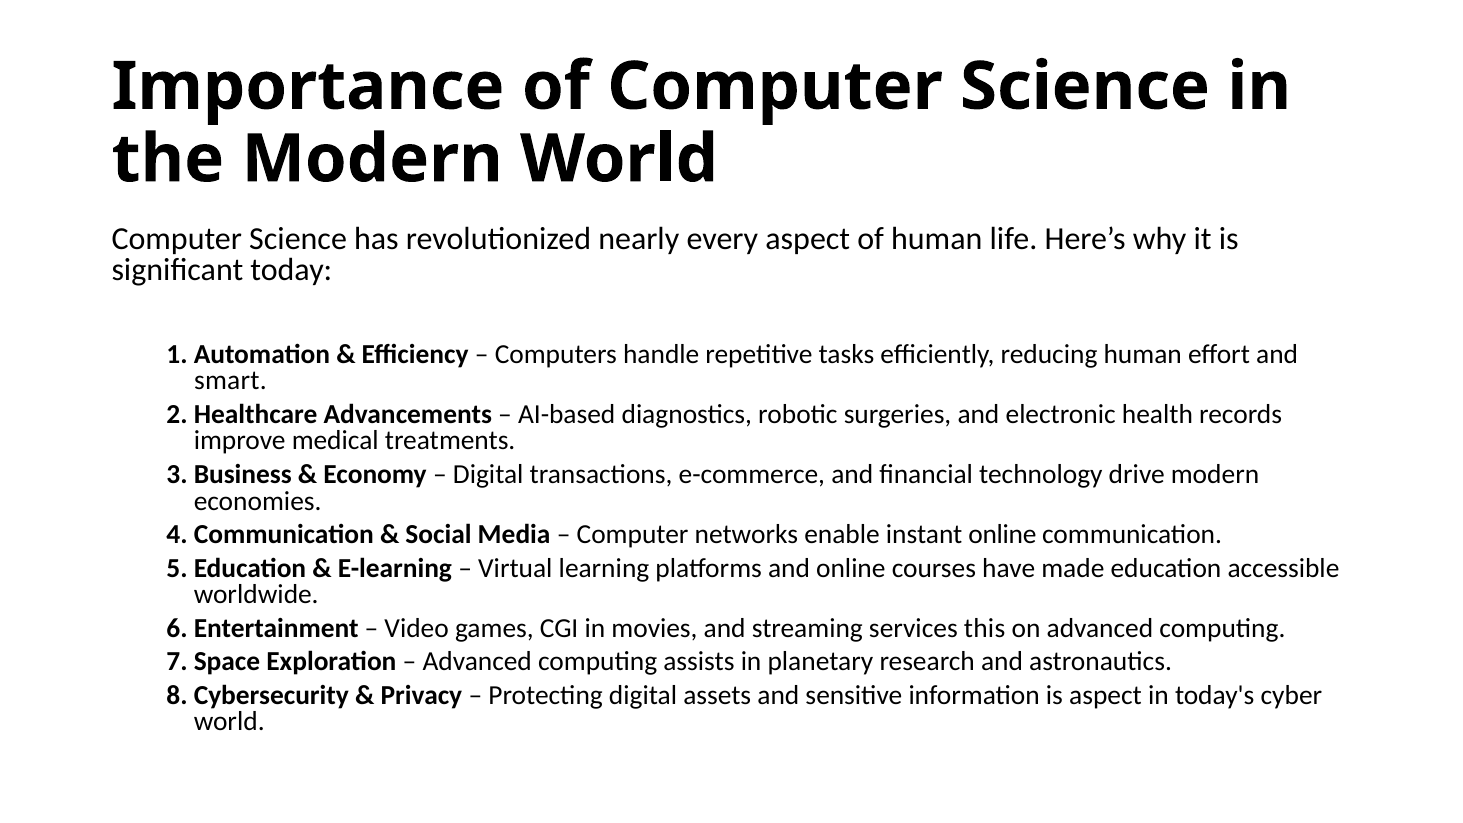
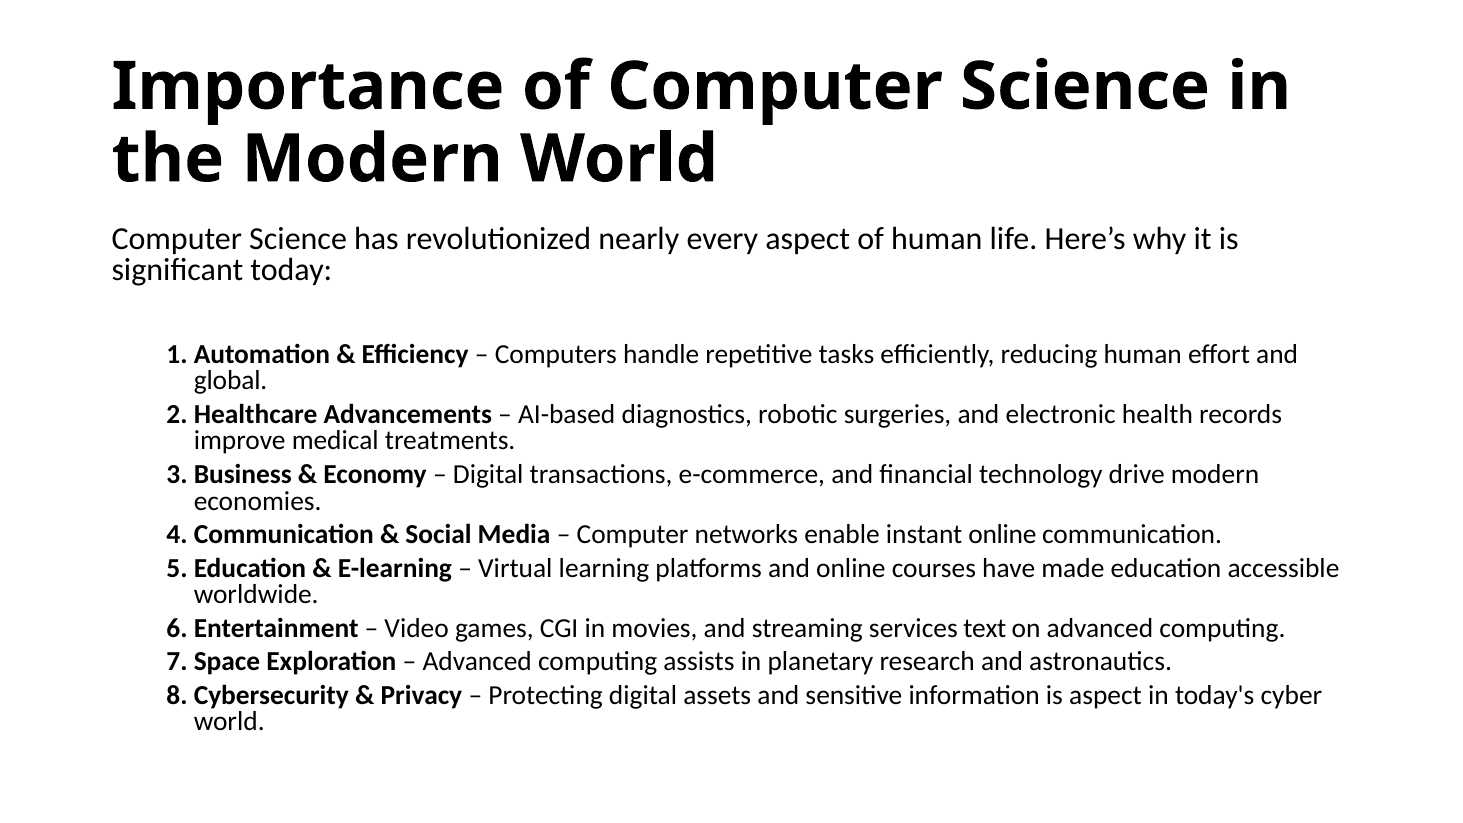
smart: smart -> global
this: this -> text
